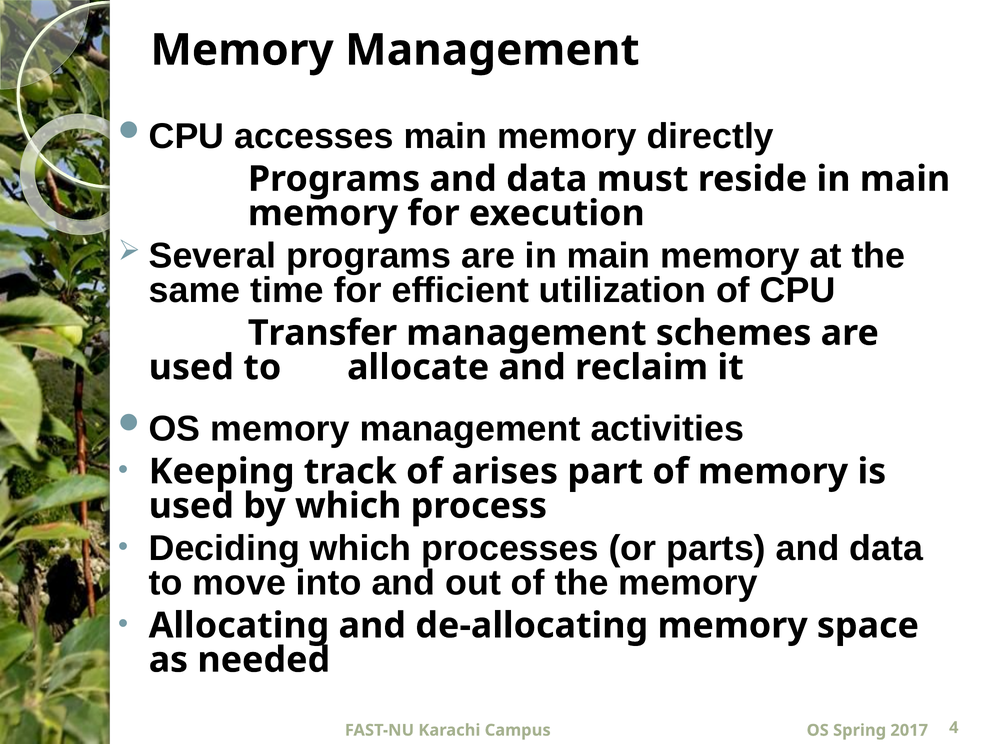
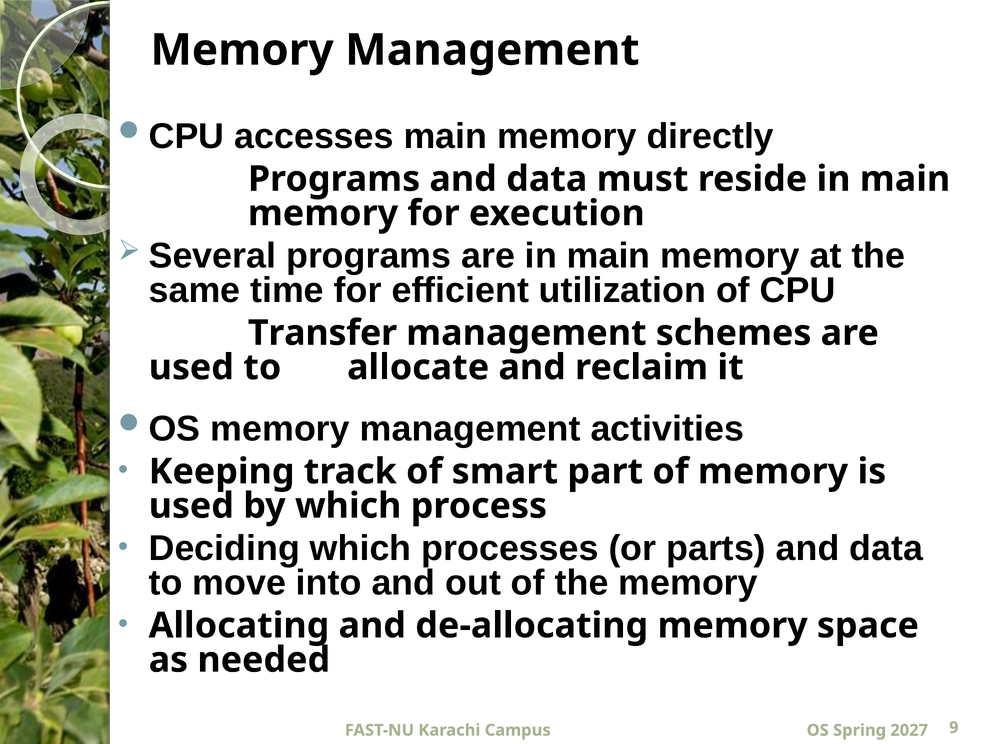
arises: arises -> smart
2017: 2017 -> 2027
4: 4 -> 9
